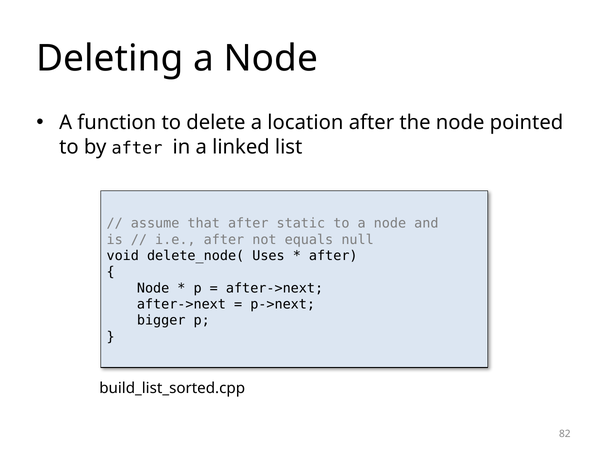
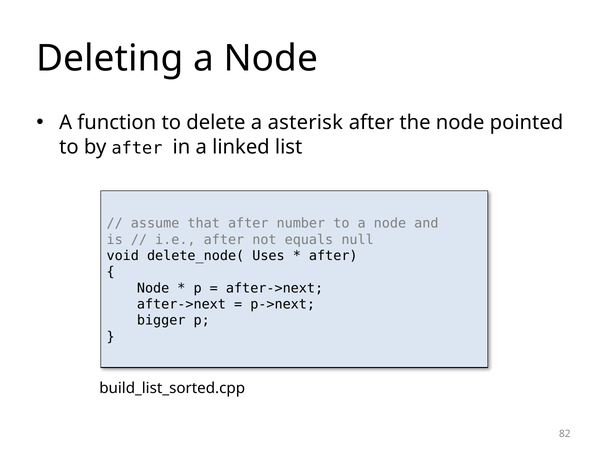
location: location -> asterisk
static: static -> number
